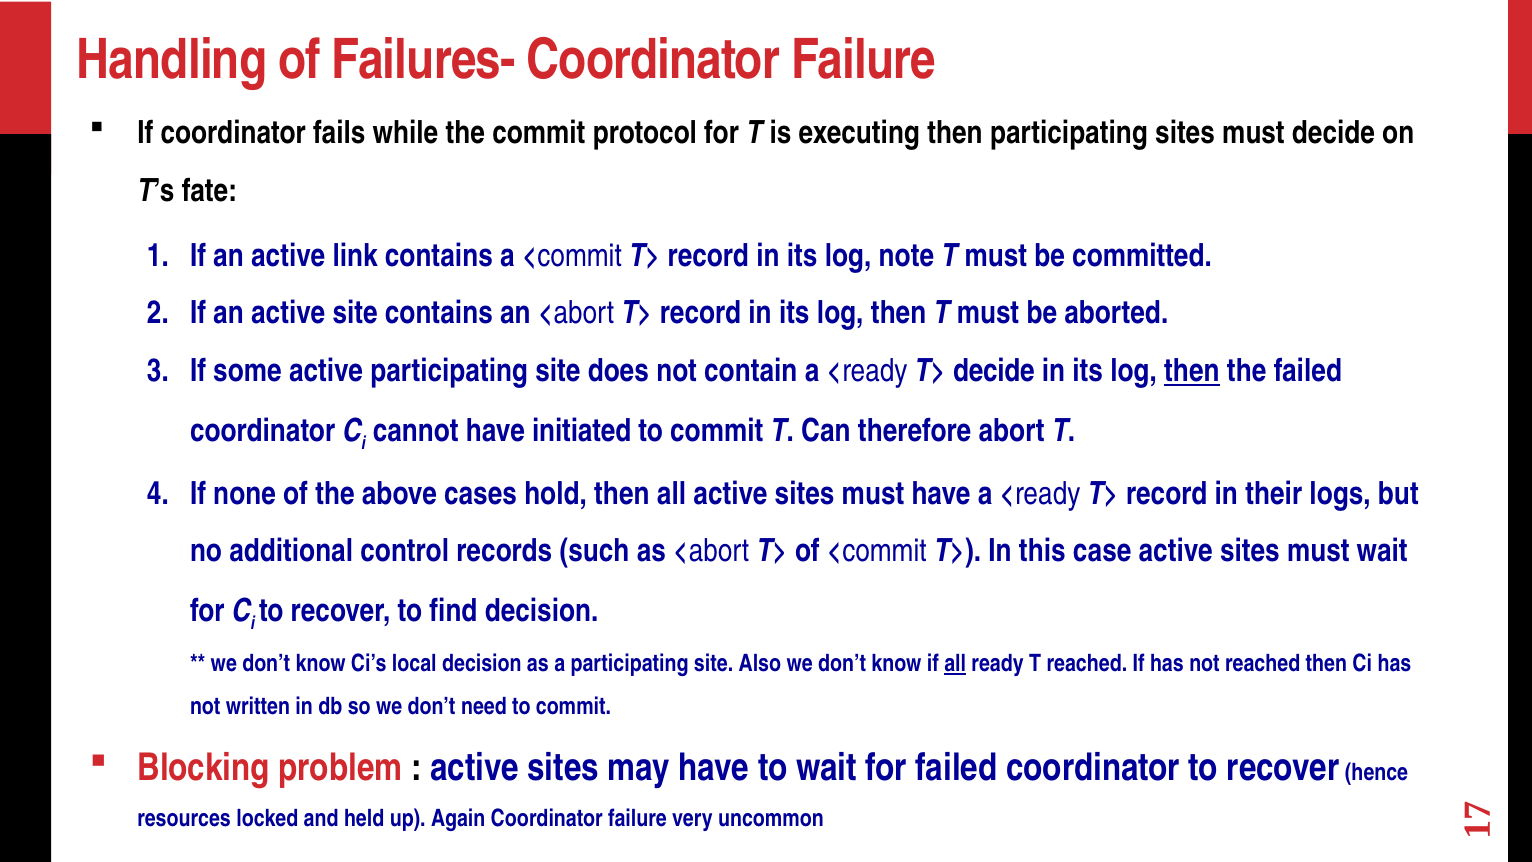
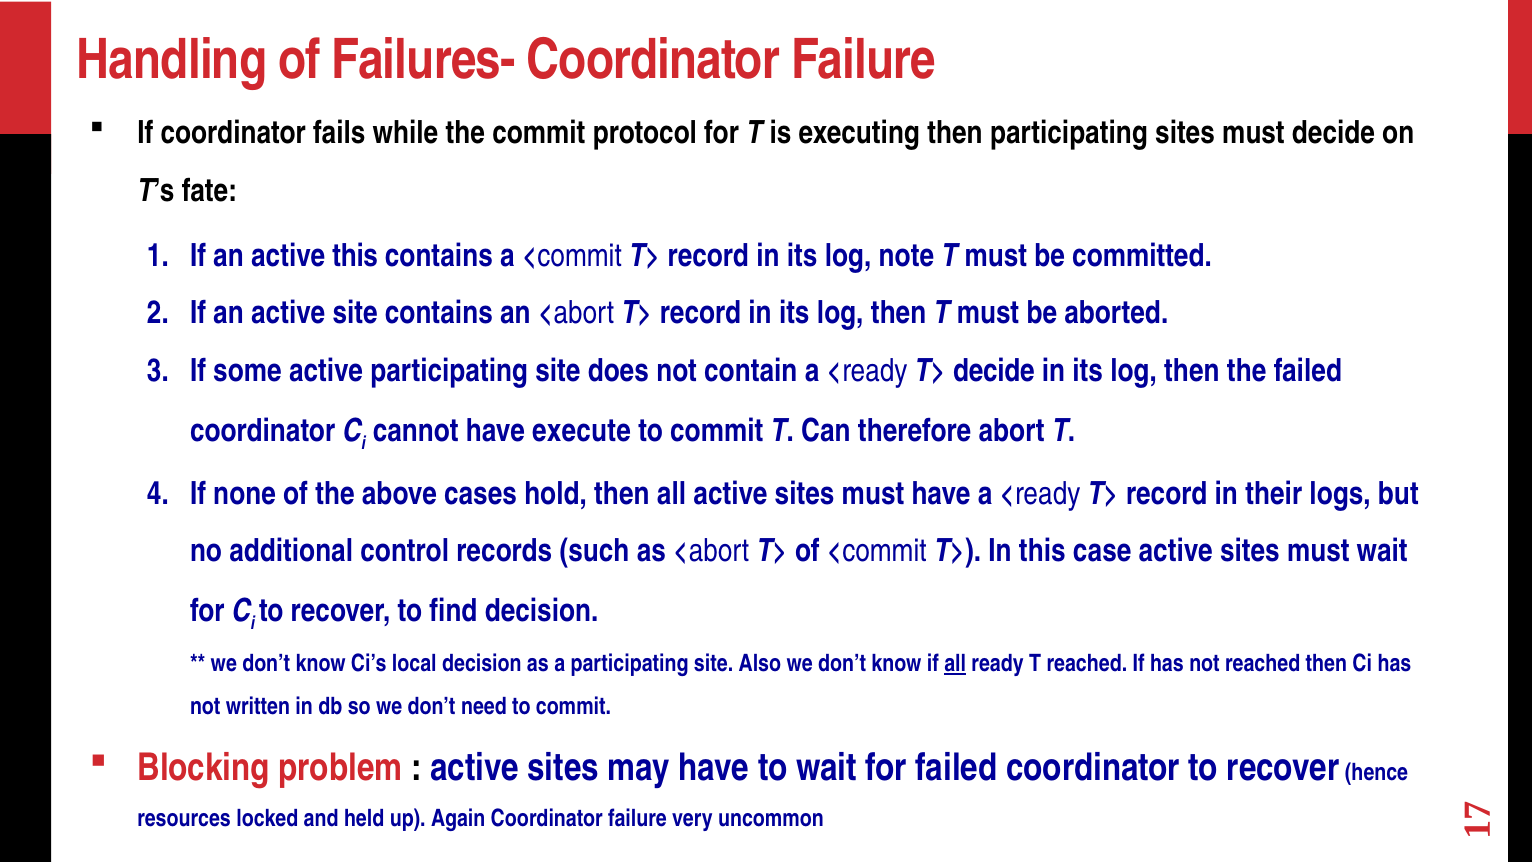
active link: link -> this
then at (1192, 371) underline: present -> none
initiated: initiated -> execute
